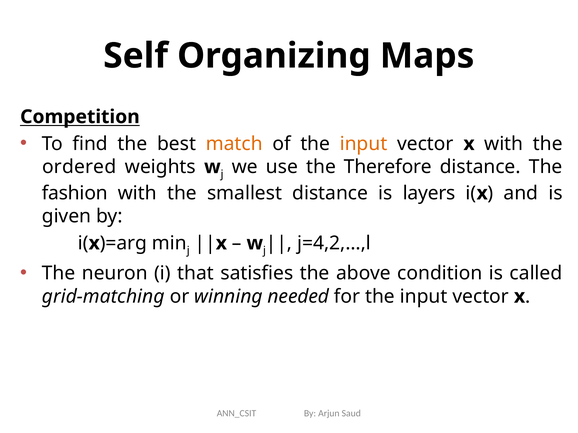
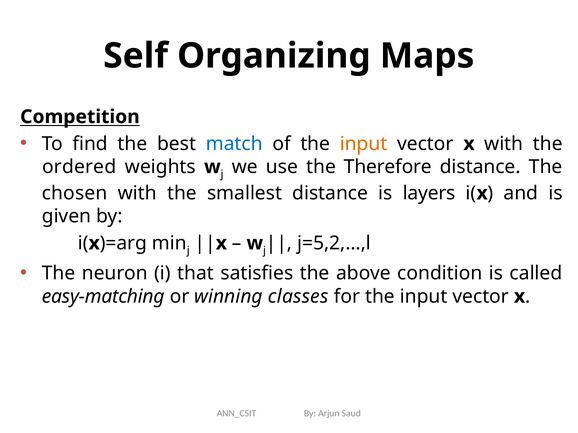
match colour: orange -> blue
fashion: fashion -> chosen
j=4,2,…,l: j=4,2,…,l -> j=5,2,…,l
grid-matching: grid-matching -> easy-matching
needed: needed -> classes
